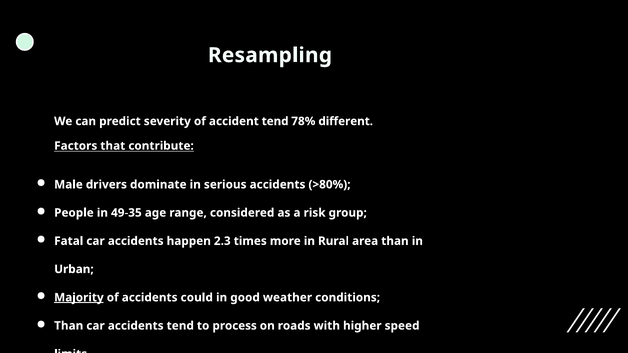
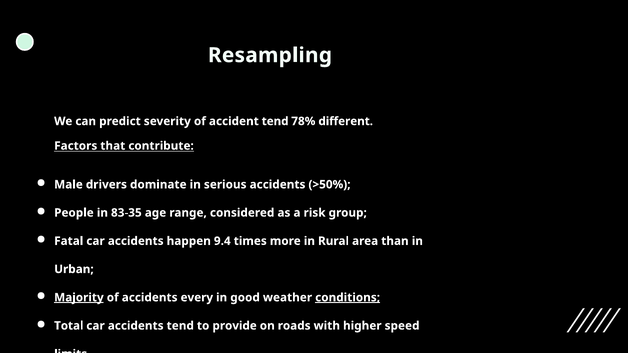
>80%: >80% -> >50%
49-35: 49-35 -> 83-35
2.3: 2.3 -> 9.4
could: could -> every
conditions underline: none -> present
Than at (69, 326): Than -> Total
process: process -> provide
